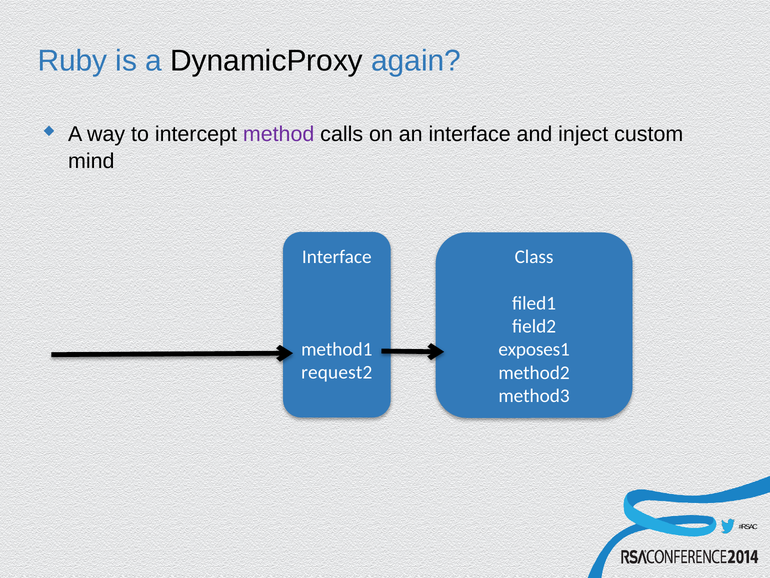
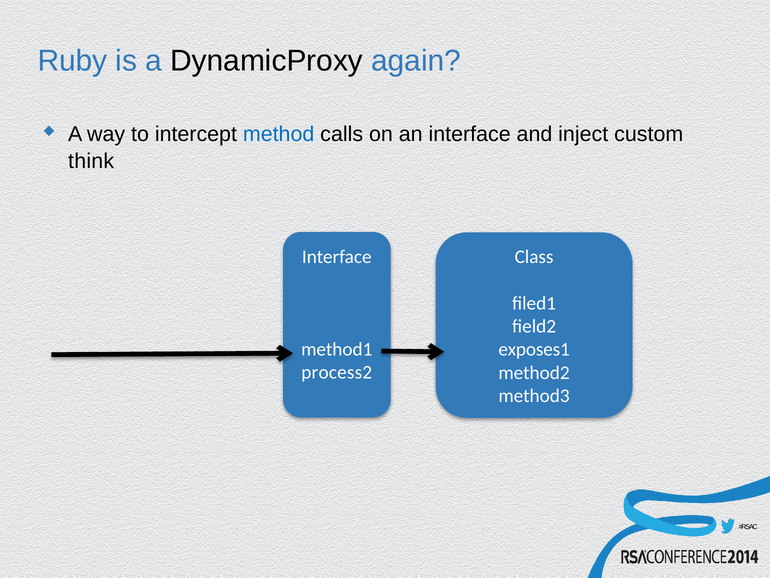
method colour: purple -> blue
mind: mind -> think
request2: request2 -> process2
